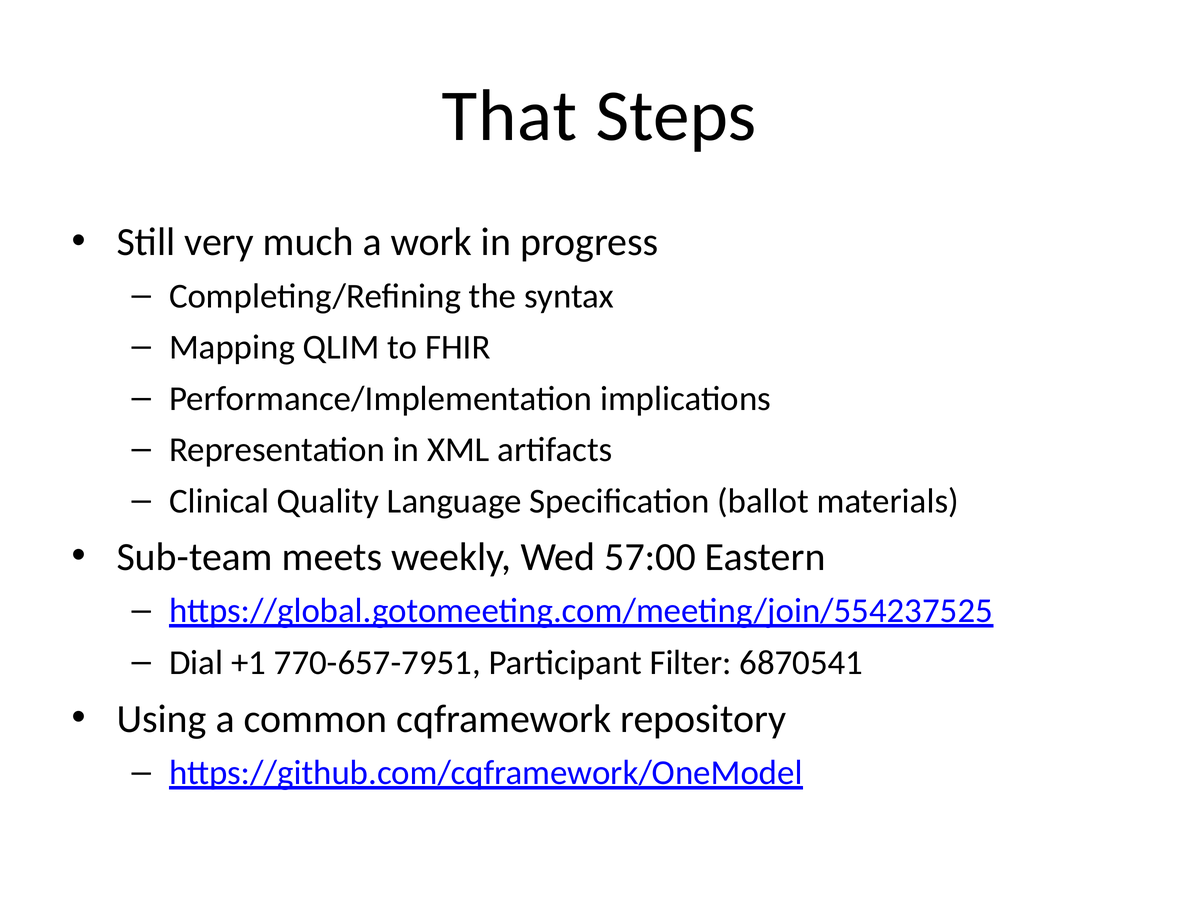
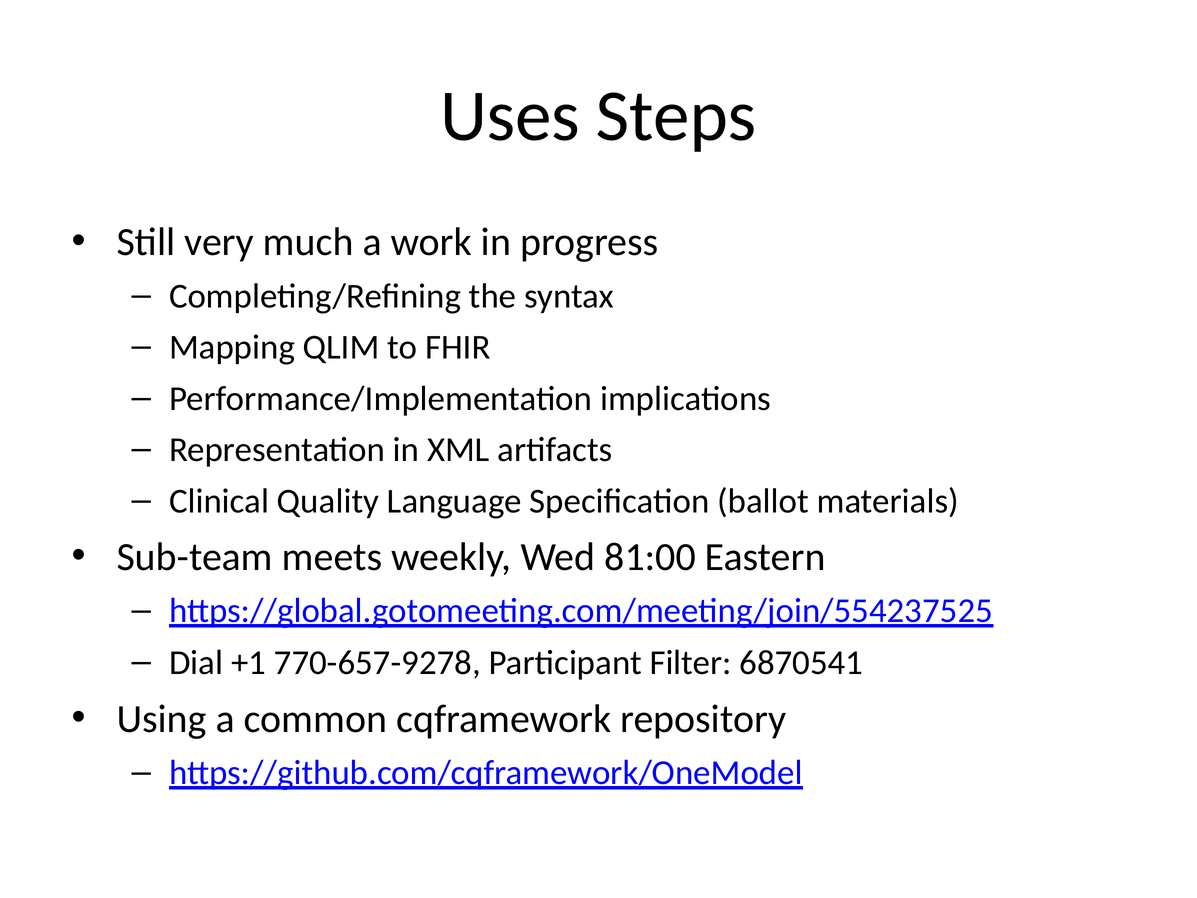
That: That -> Uses
57:00: 57:00 -> 81:00
770-657-7951: 770-657-7951 -> 770-657-9278
